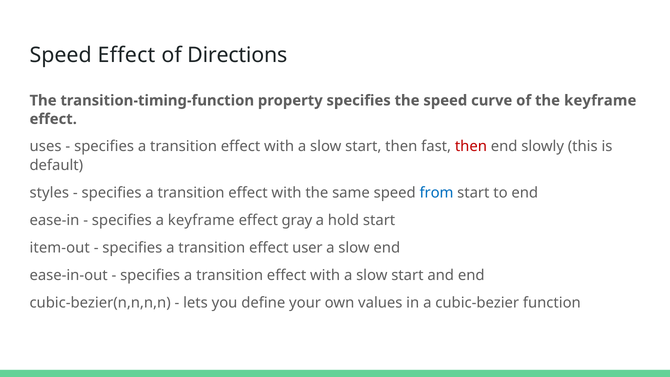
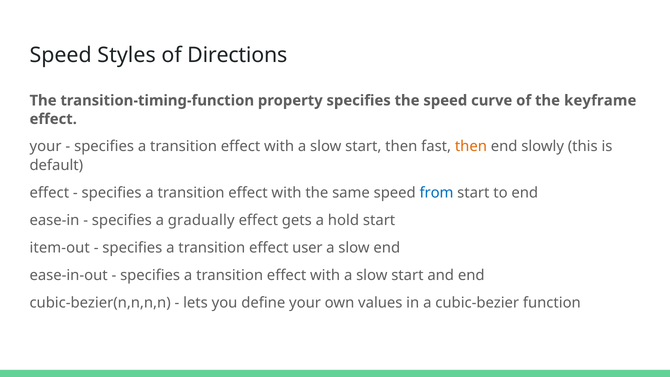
Speed Effect: Effect -> Styles
uses at (46, 147): uses -> your
then at (471, 147) colour: red -> orange
styles at (49, 193): styles -> effect
a keyframe: keyframe -> gradually
gray: gray -> gets
